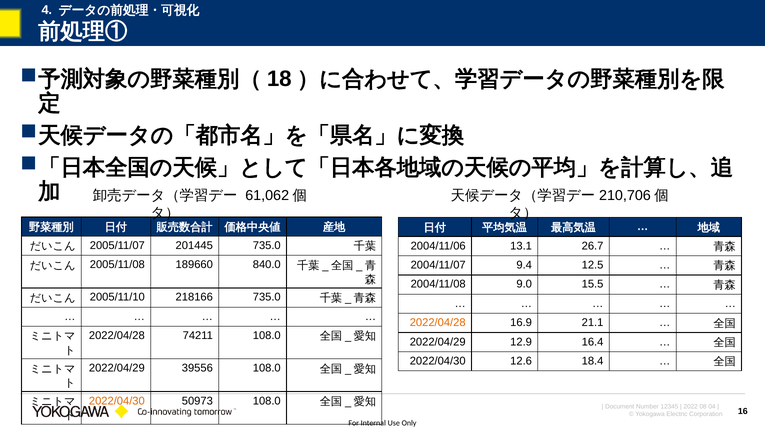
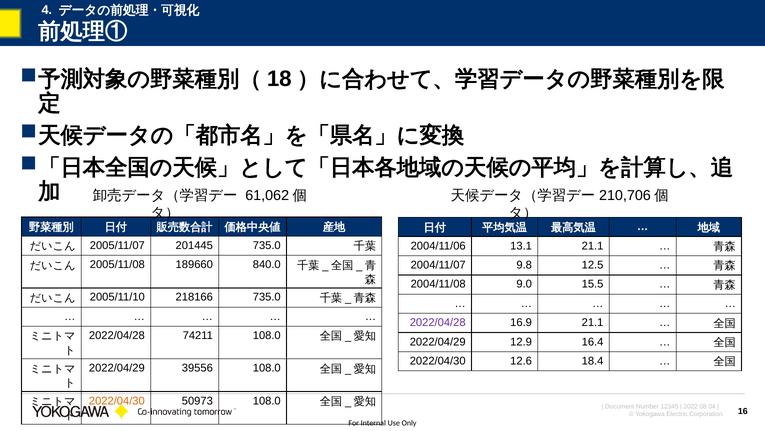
13.1 26.7: 26.7 -> 21.1
9.4: 9.4 -> 9.8
2022/04/28 at (438, 322) colour: orange -> purple
